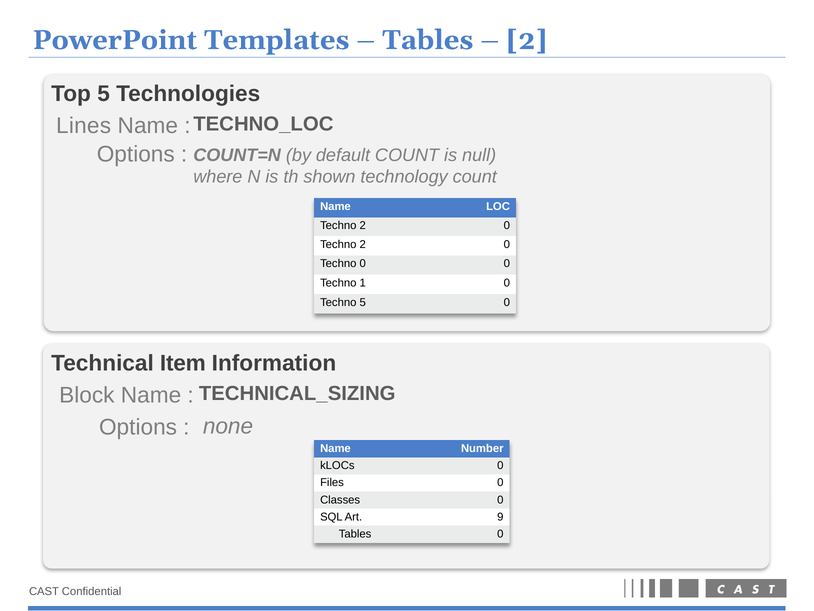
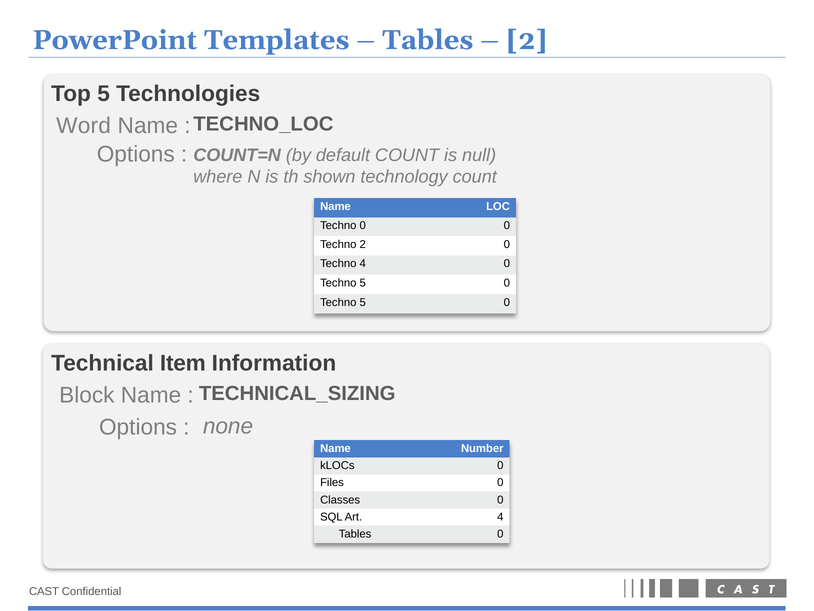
Lines: Lines -> Word
2 at (363, 225): 2 -> 0
Techno 0: 0 -> 4
1 at (363, 283): 1 -> 5
Art 9: 9 -> 4
